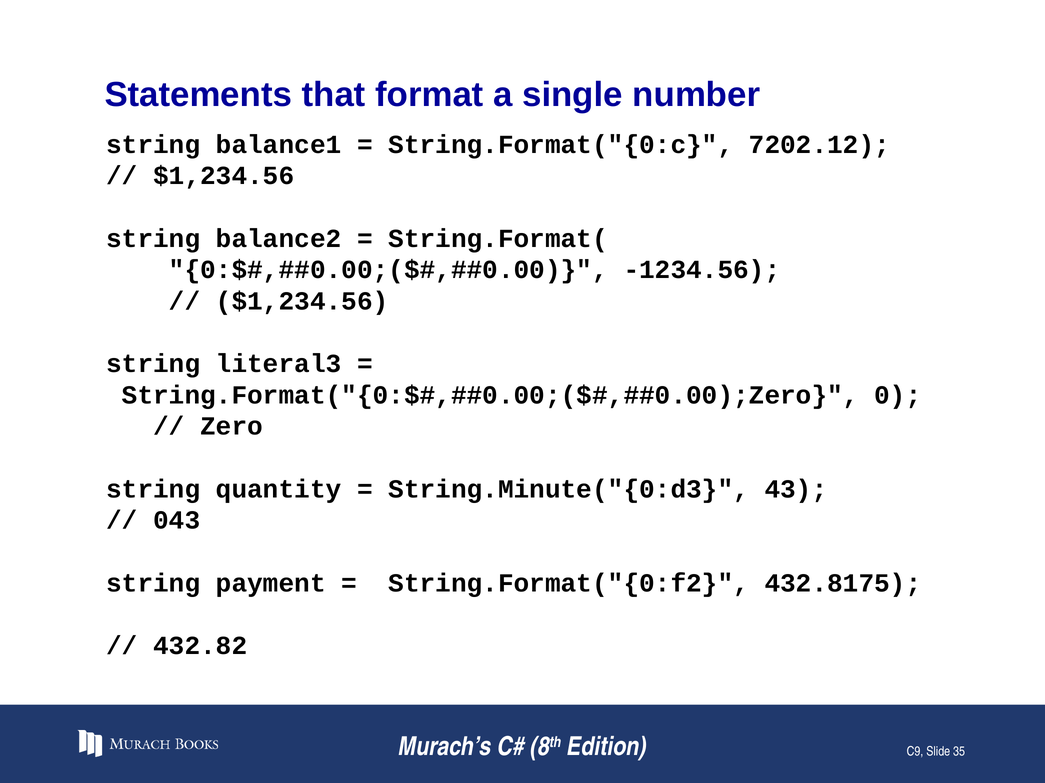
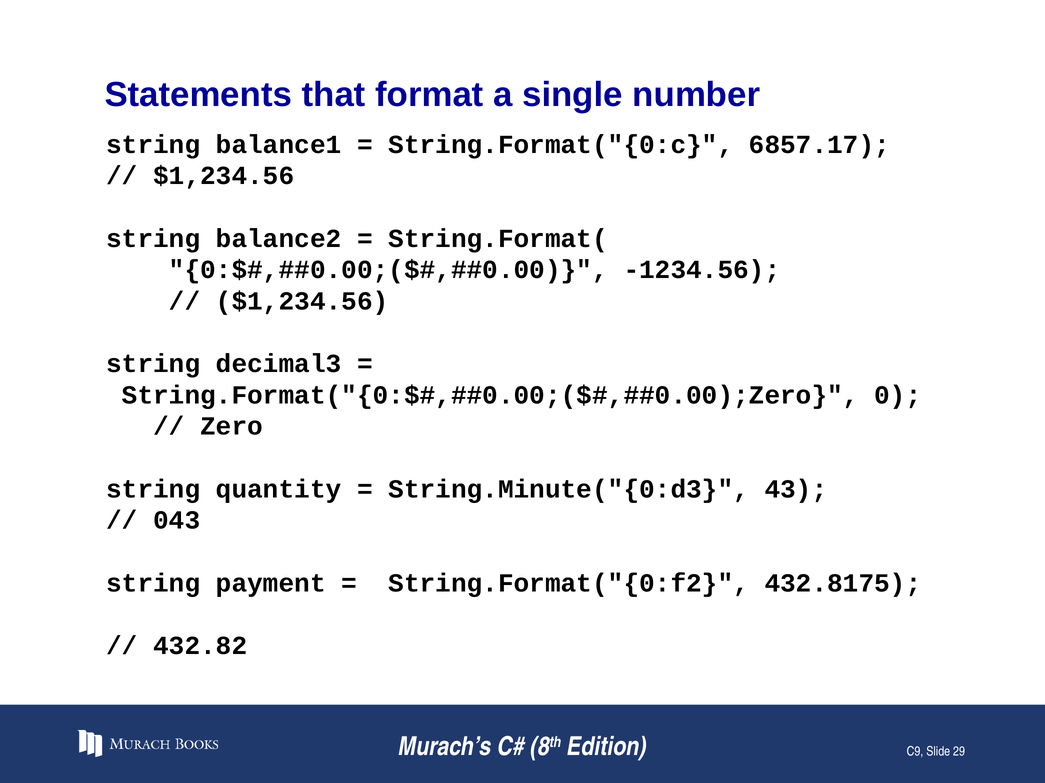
7202.12: 7202.12 -> 6857.17
literal3: literal3 -> decimal3
35: 35 -> 29
